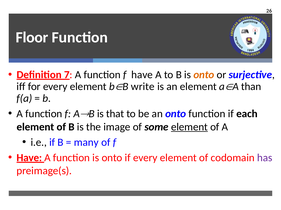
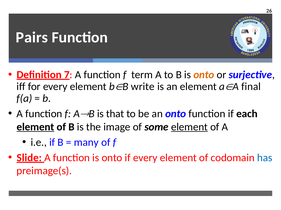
Floor: Floor -> Pairs
f have: have -> term
than: than -> final
element at (35, 127) underline: none -> present
Have at (29, 158): Have -> Slide
has colour: purple -> blue
